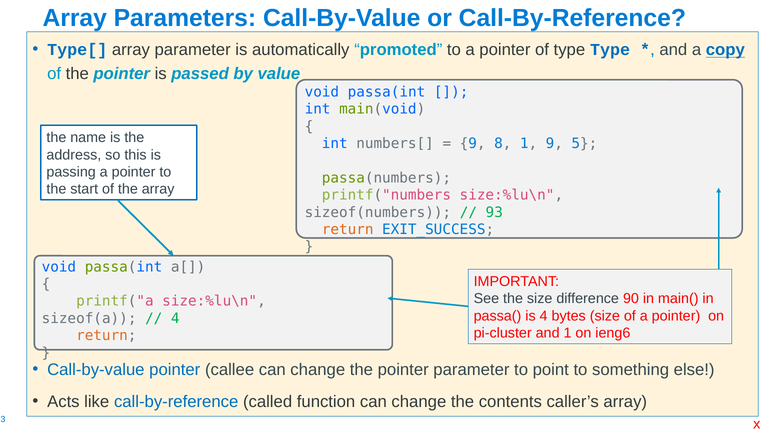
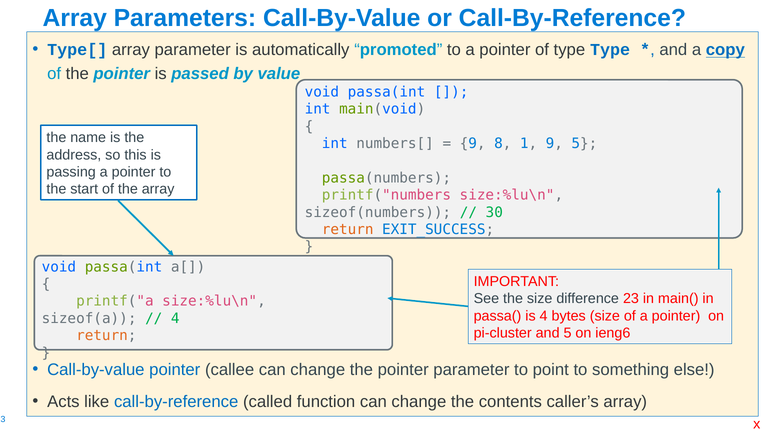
93: 93 -> 30
90: 90 -> 23
and 1: 1 -> 5
